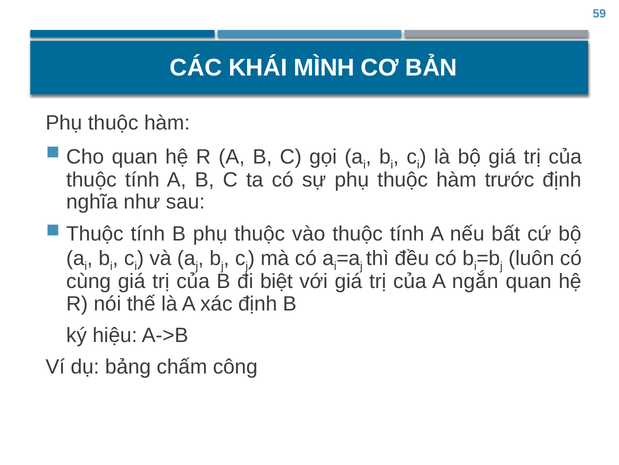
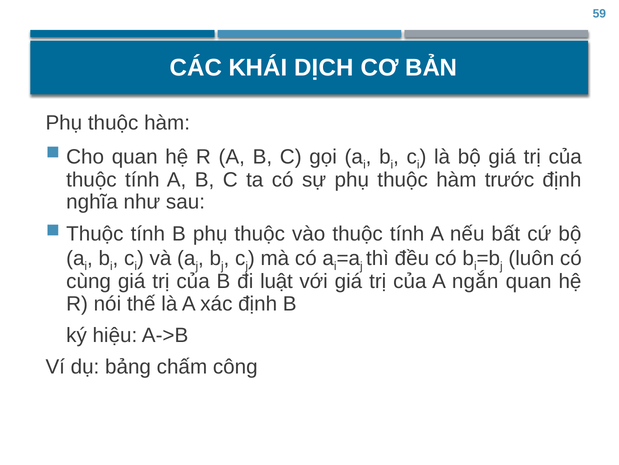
MÌNH: MÌNH -> DỊCH
biệt: biệt -> luật
